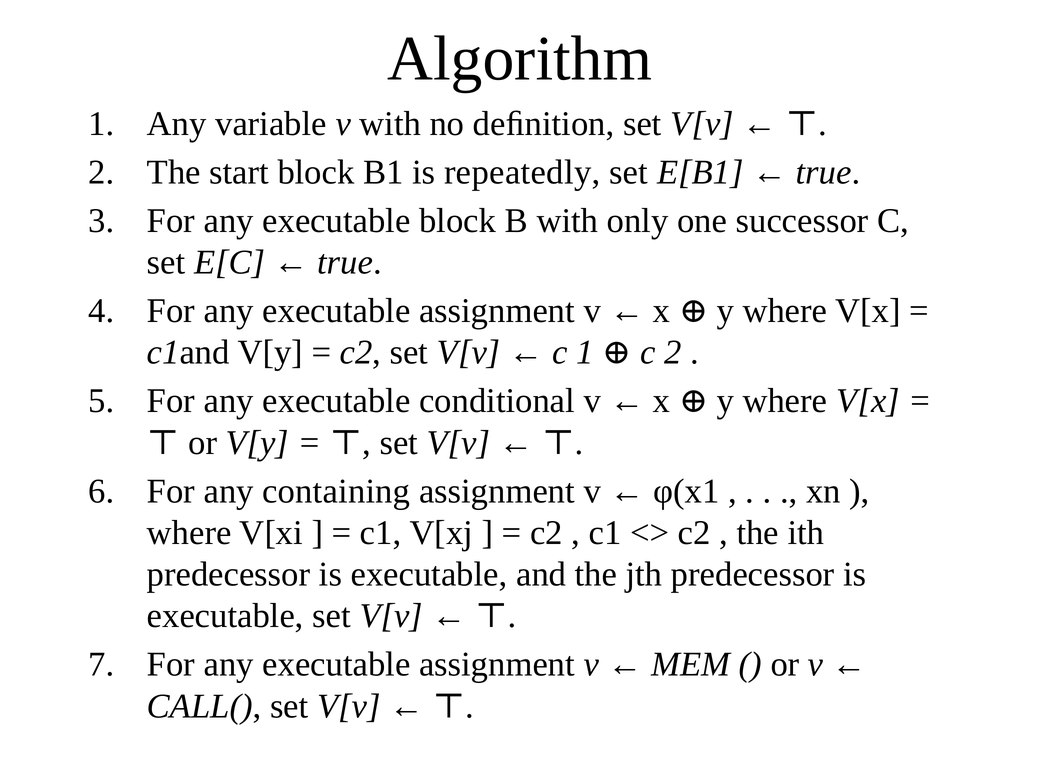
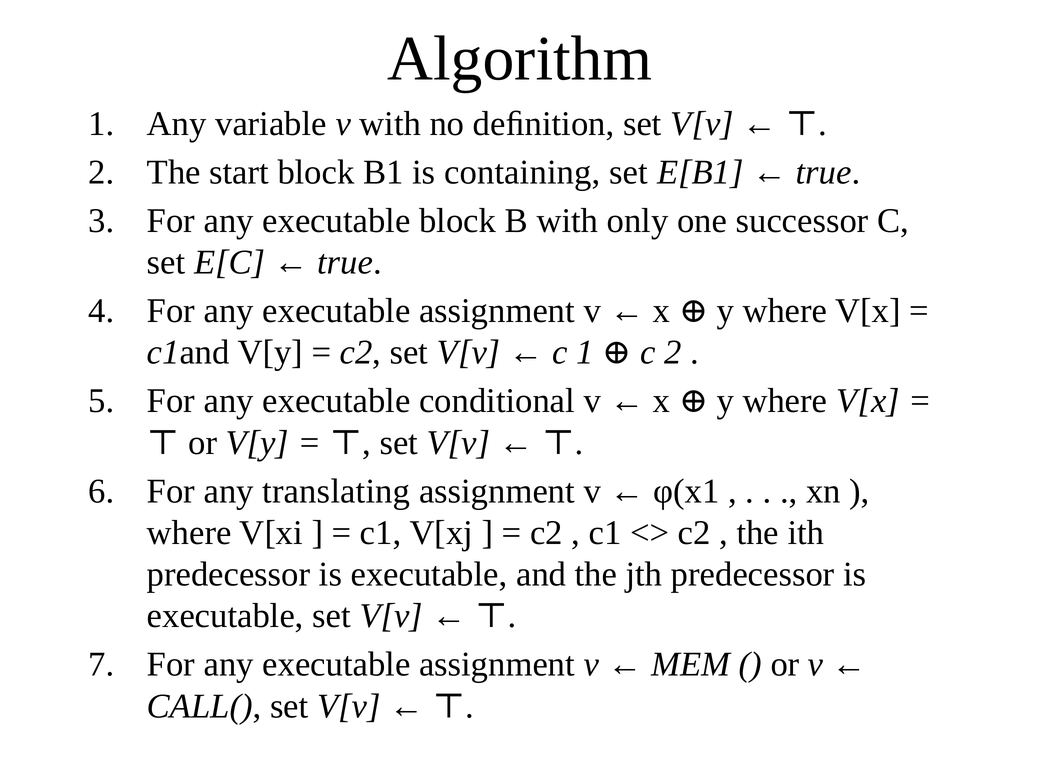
repeatedly: repeatedly -> containing
containing: containing -> translating
